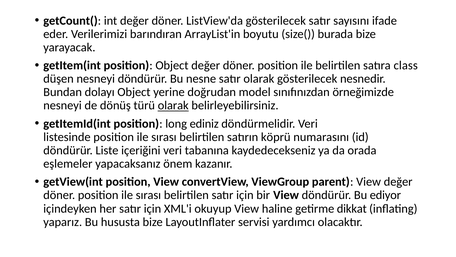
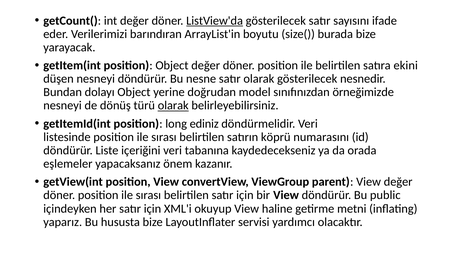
ListView'da underline: none -> present
class: class -> ekini
ediyor: ediyor -> public
dikkat: dikkat -> metni
